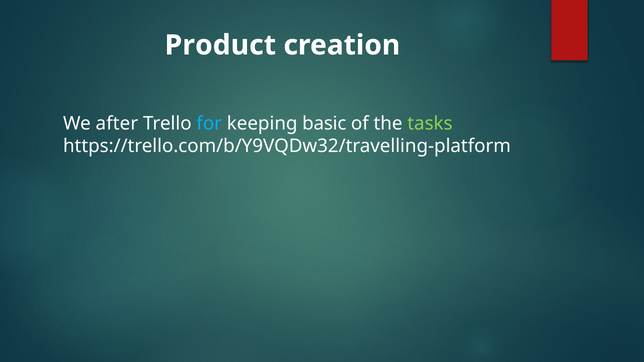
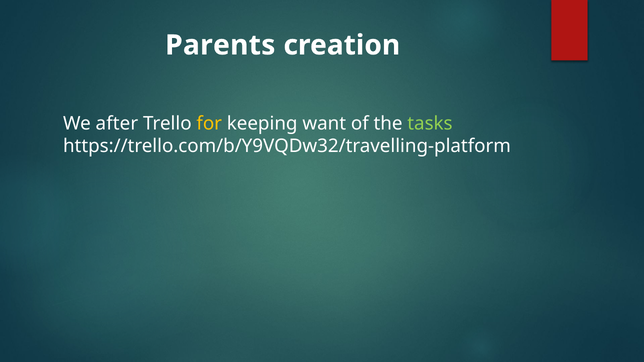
Product: Product -> Parents
for colour: light blue -> yellow
basic: basic -> want
